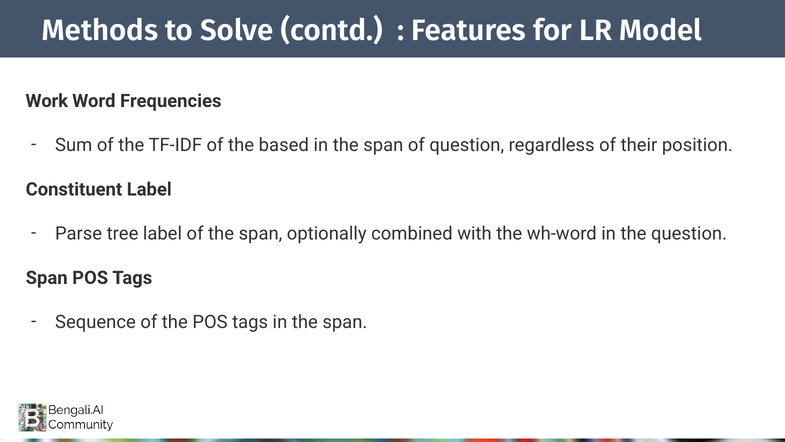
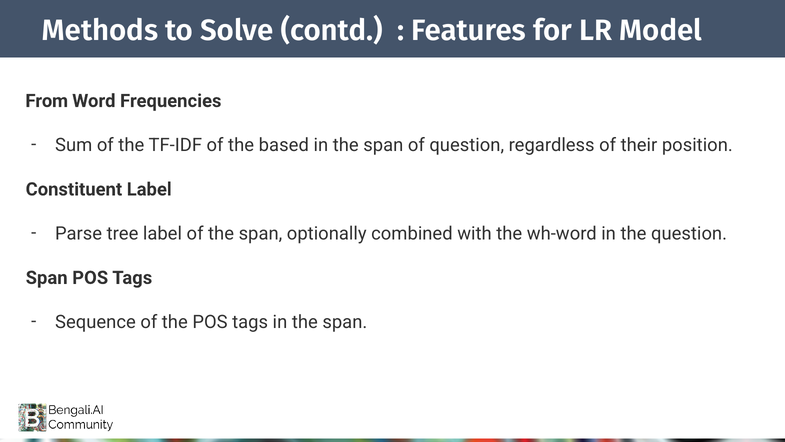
Work: Work -> From
